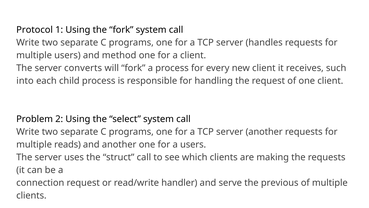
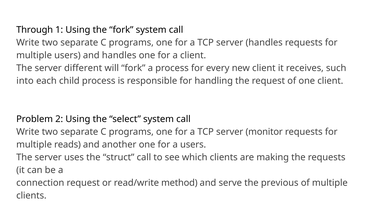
Protocol: Protocol -> Through
and method: method -> handles
converts: converts -> different
server another: another -> monitor
handler: handler -> method
